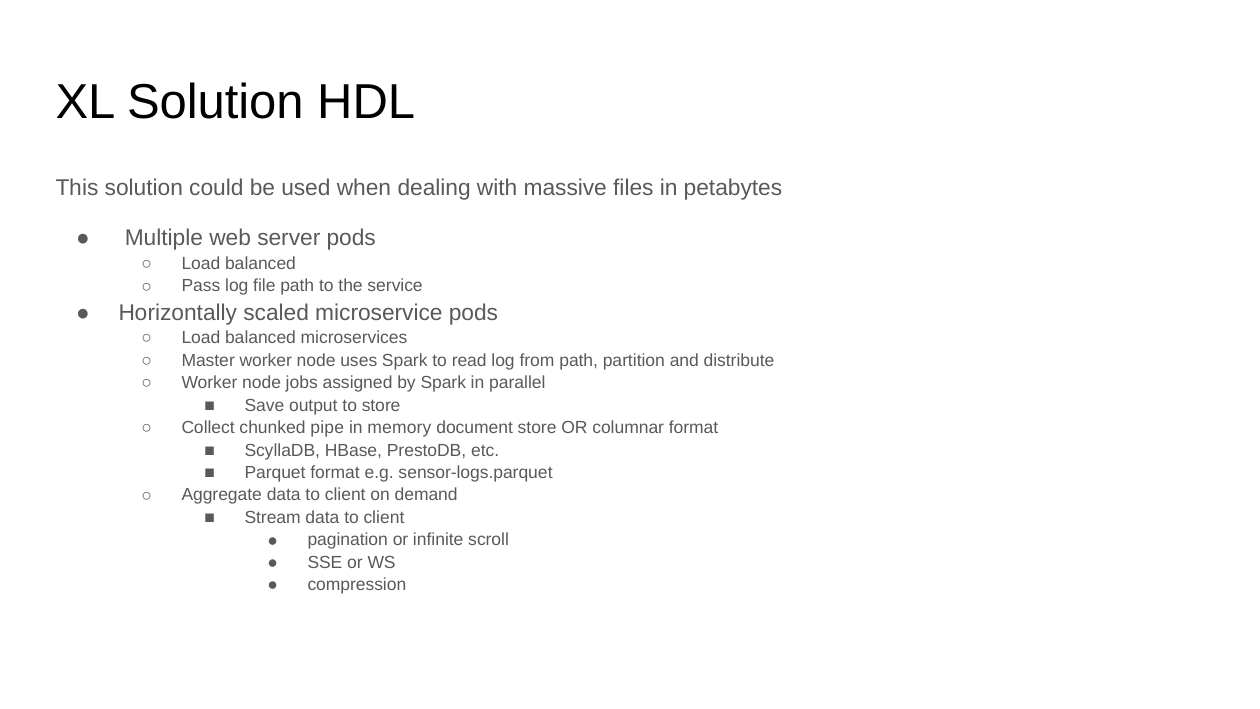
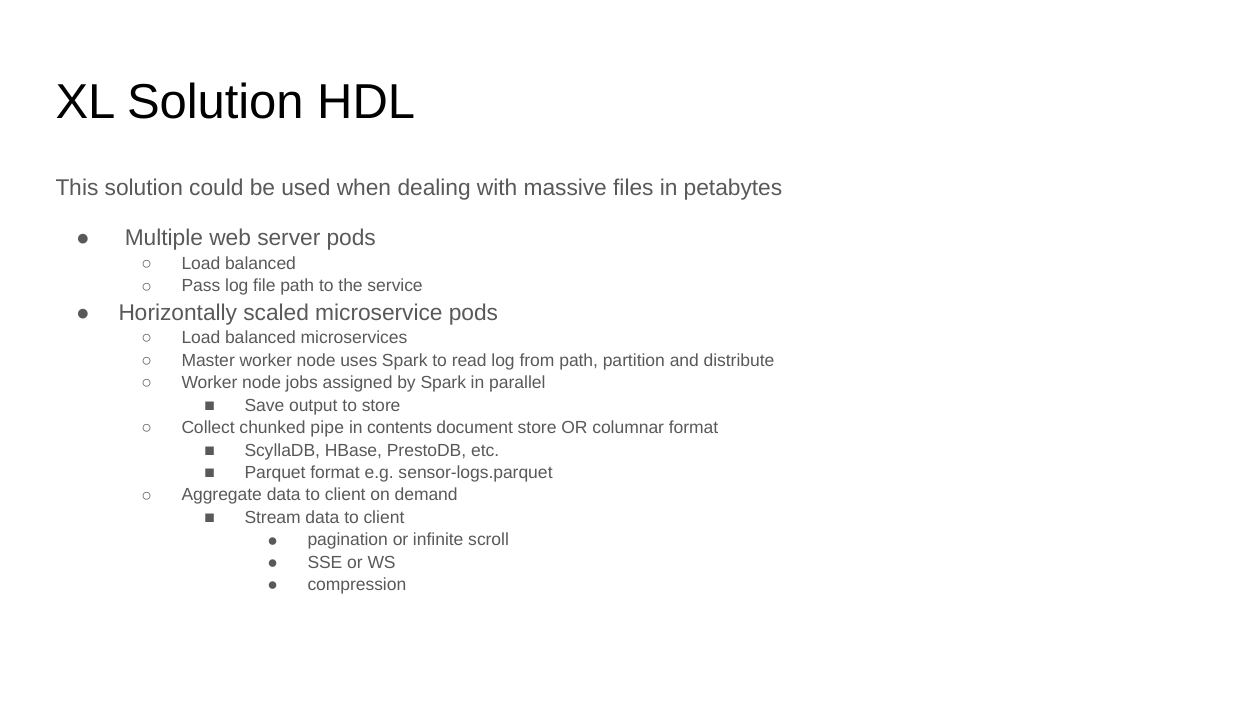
memory: memory -> contents
